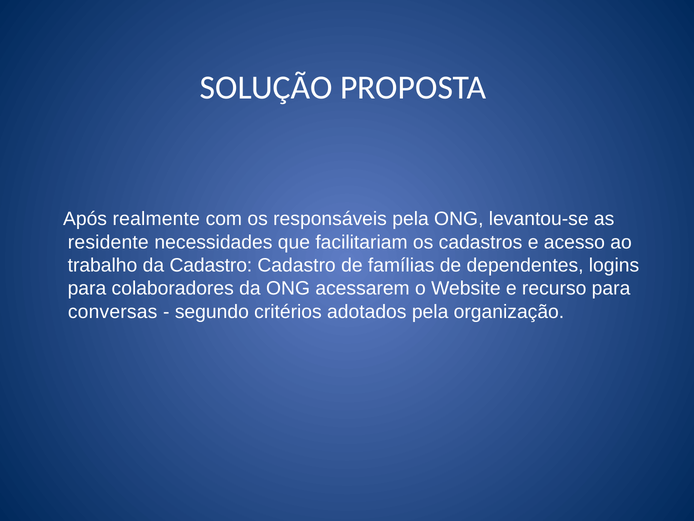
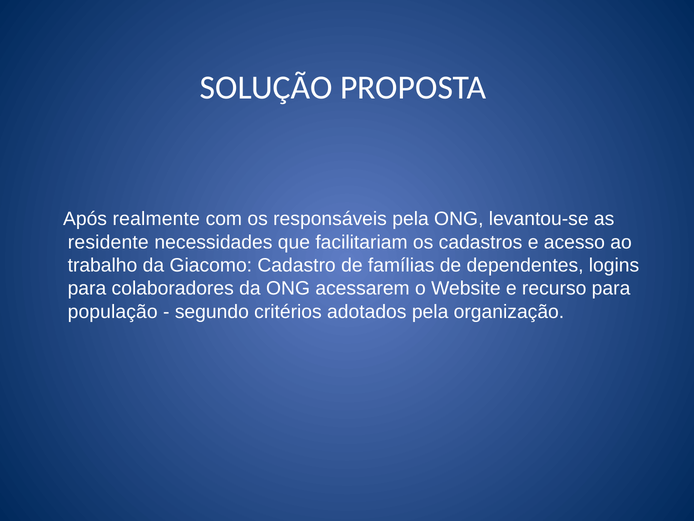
da Cadastro: Cadastro -> Giacomo
conversas: conversas -> população
